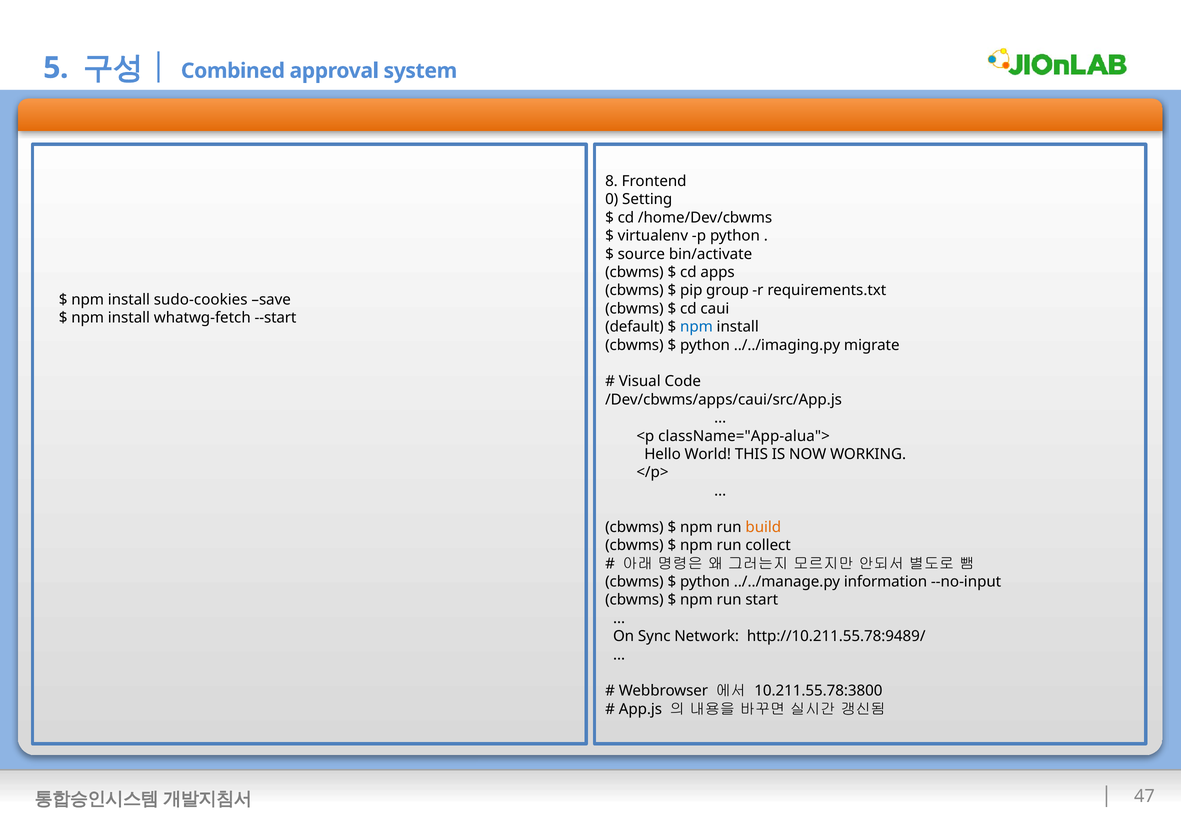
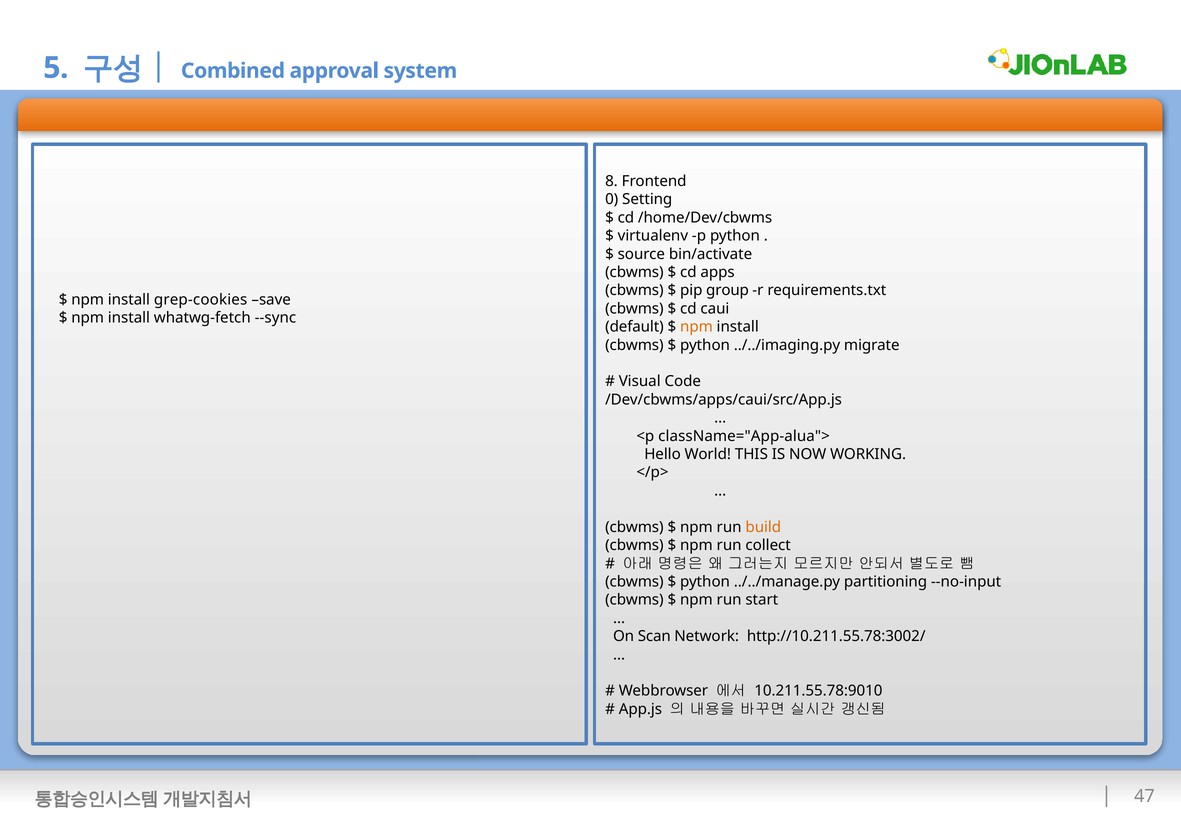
sudo-cookies: sudo-cookies -> grep-cookies
--start: --start -> --sync
npm at (696, 327) colour: blue -> orange
information: information -> partitioning
Sync: Sync -> Scan
http://10.211.55.78:9489/: http://10.211.55.78:9489/ -> http://10.211.55.78:3002/
10.211.55.78:3800: 10.211.55.78:3800 -> 10.211.55.78:9010
